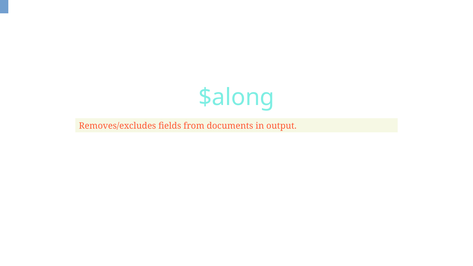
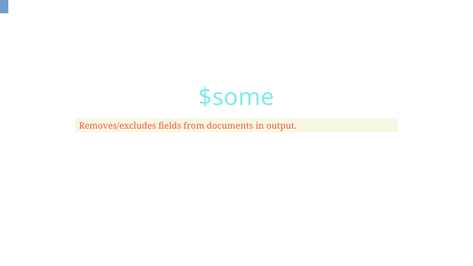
$along: $along -> $some
